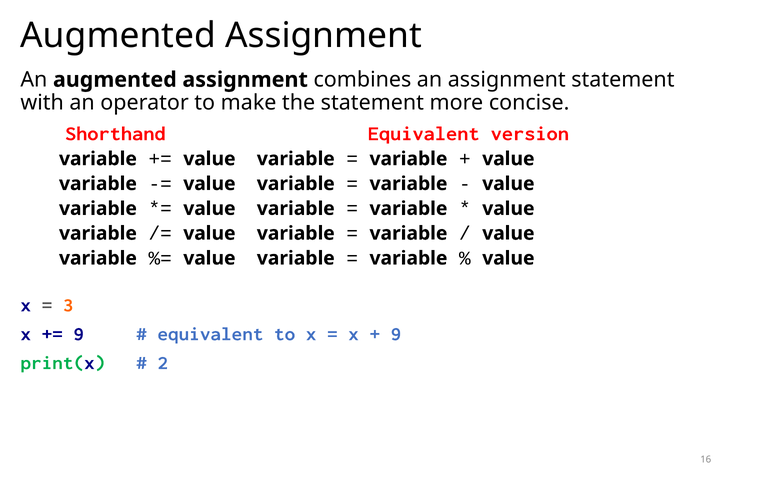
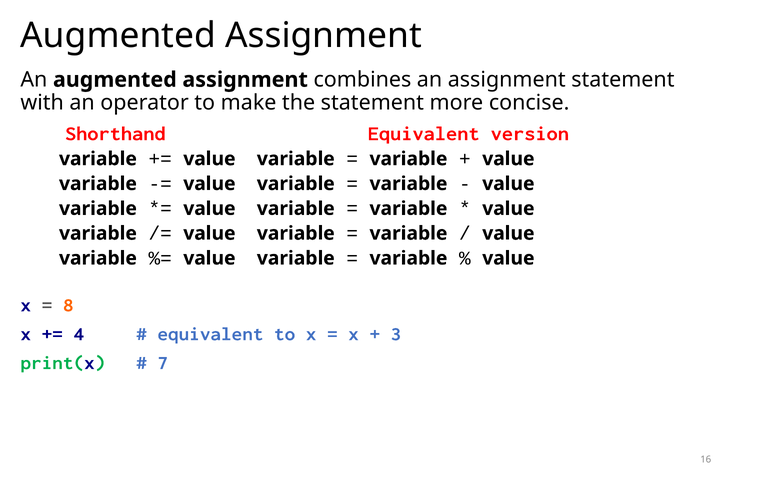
3: 3 -> 8
9 at (79, 334): 9 -> 4
9 at (396, 334): 9 -> 3
2: 2 -> 7
